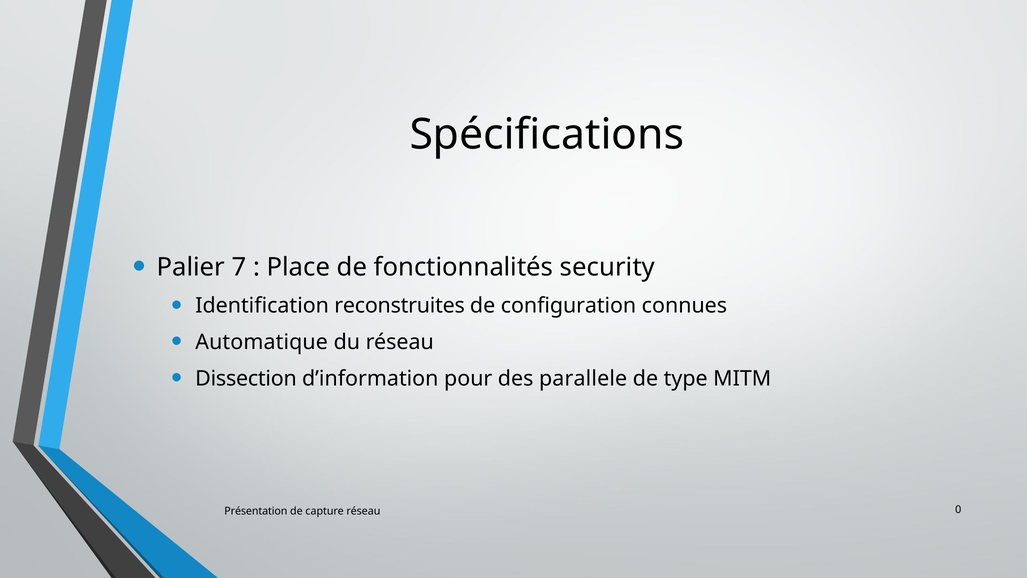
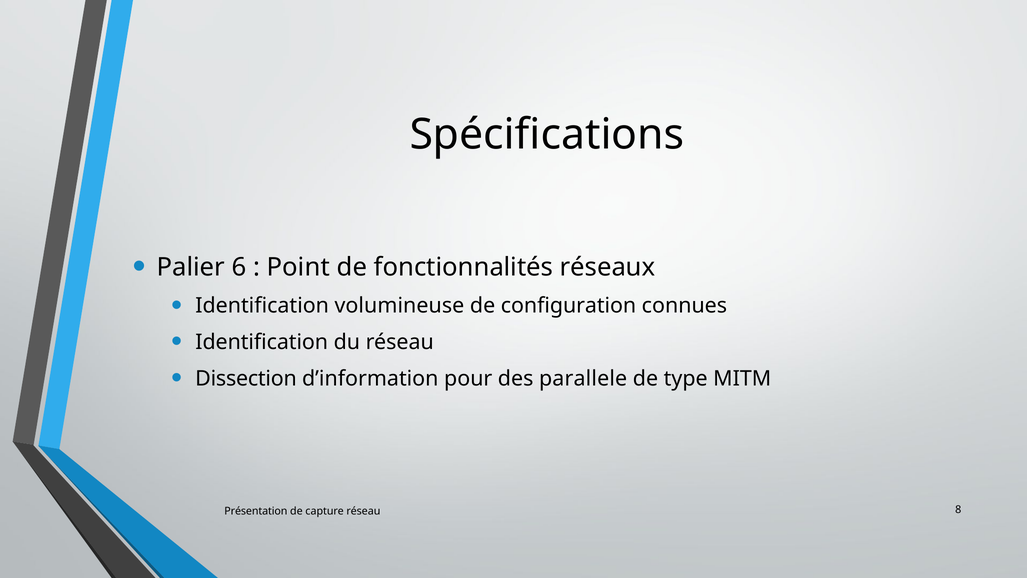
7: 7 -> 6
Place: Place -> Point
security: security -> réseaux
reconstruites: reconstruites -> volumineuse
Automatique at (262, 342): Automatique -> Identification
0: 0 -> 8
